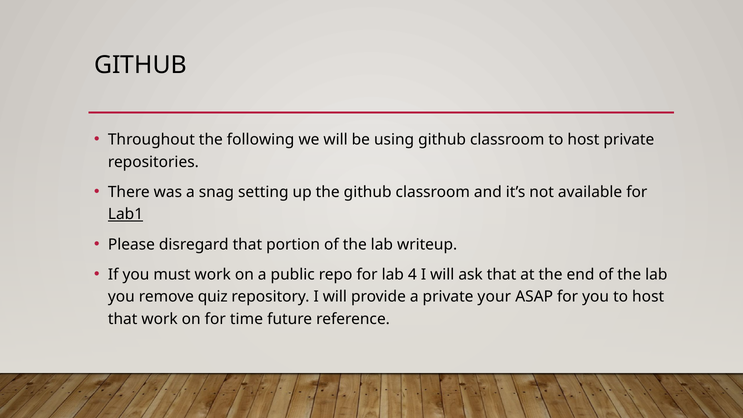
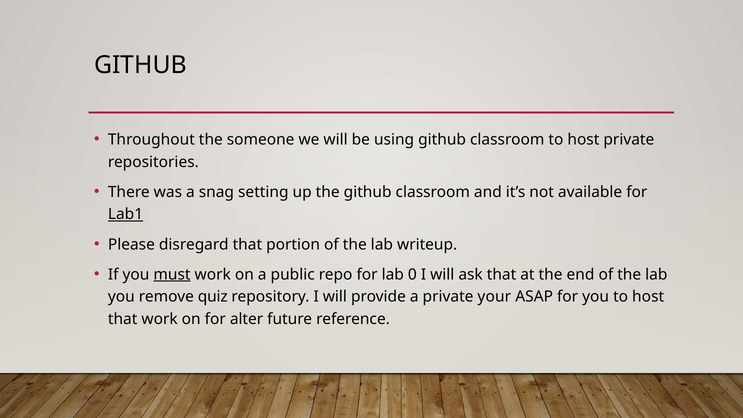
following: following -> someone
must underline: none -> present
4: 4 -> 0
time: time -> alter
